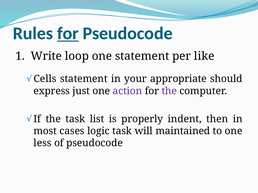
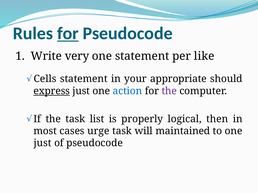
loop: loop -> very
express underline: none -> present
action colour: purple -> blue
indent: indent -> logical
logic: logic -> urge
less at (43, 143): less -> just
